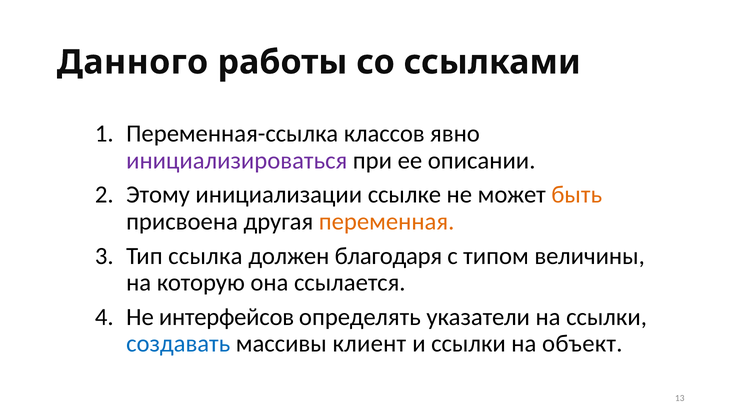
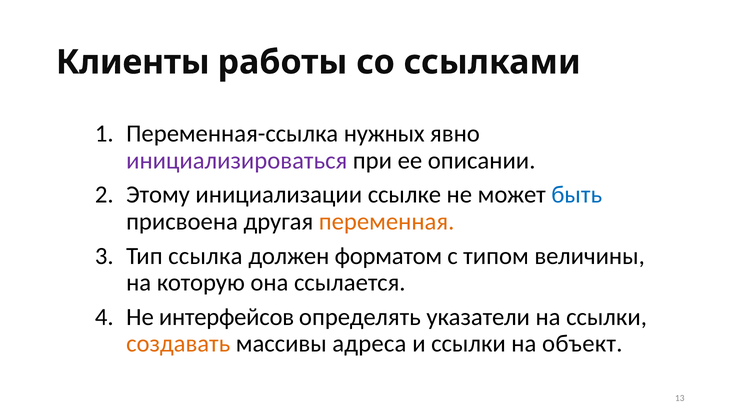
Данного: Данного -> Клиенты
классов: классов -> нужных
быть colour: orange -> blue
благодаря: благодаря -> форматом
создавать colour: blue -> orange
клиент: клиент -> адреса
